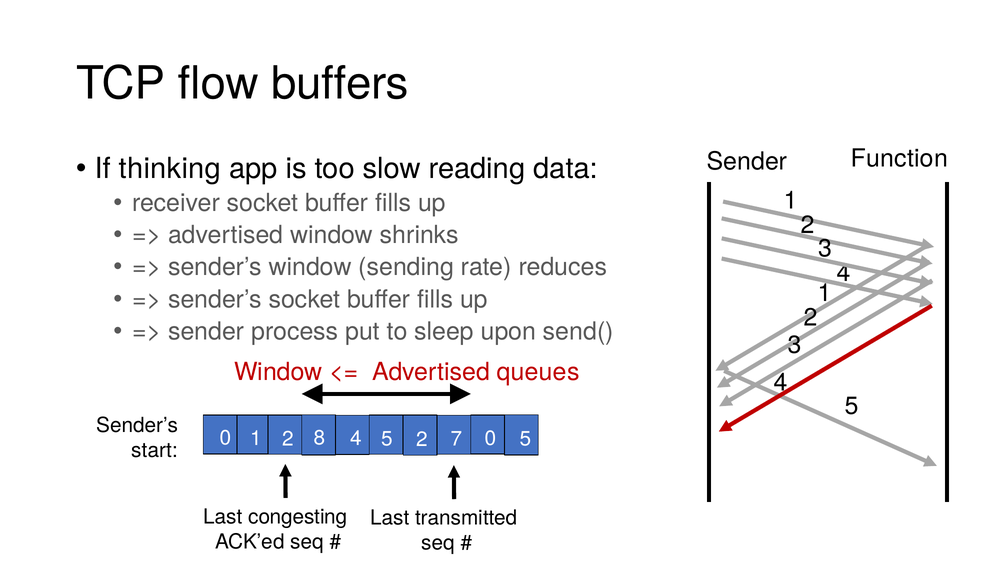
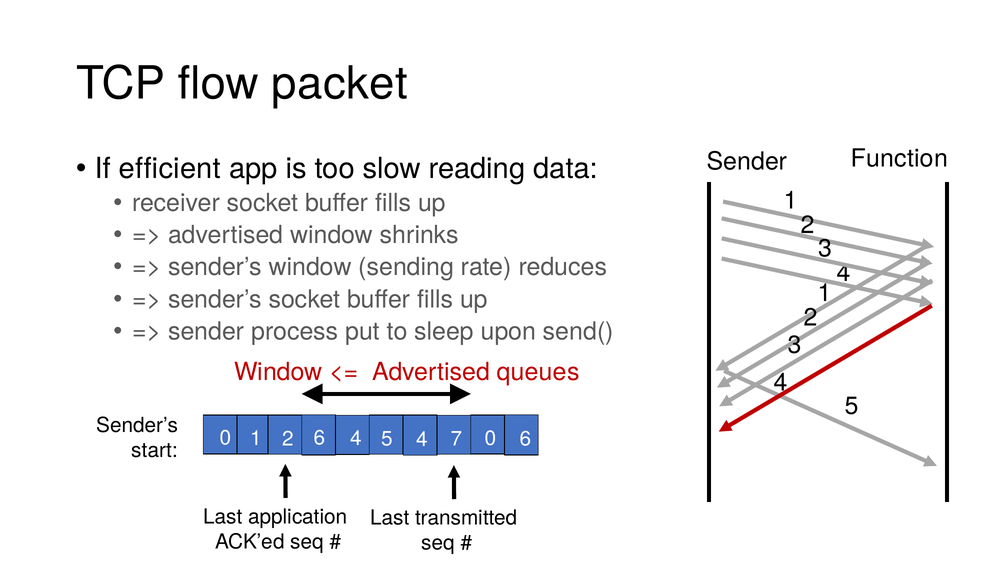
buffers: buffers -> packet
thinking: thinking -> efficient
2 8: 8 -> 6
5 2: 2 -> 4
7 5: 5 -> 6
congesting: congesting -> application
